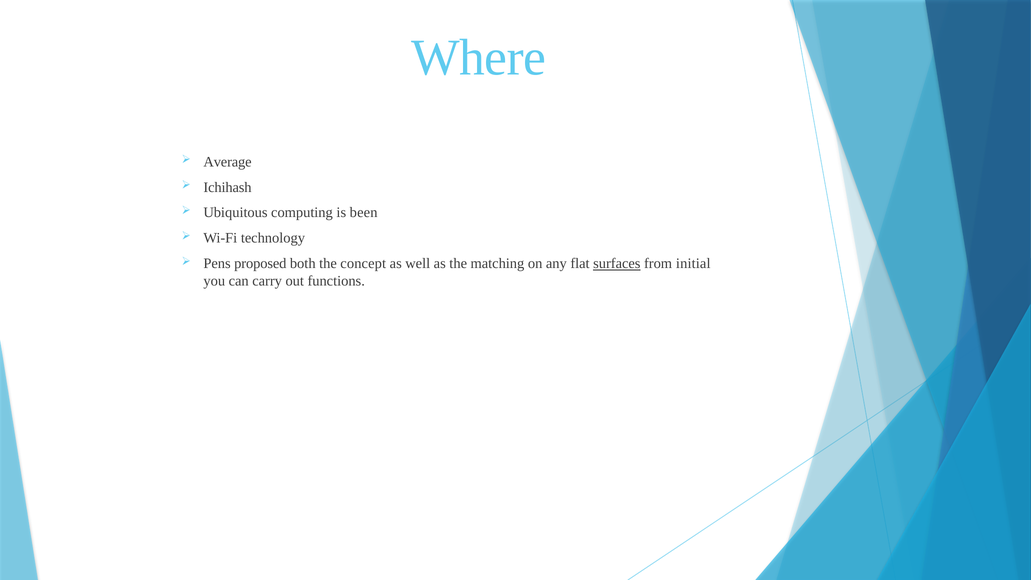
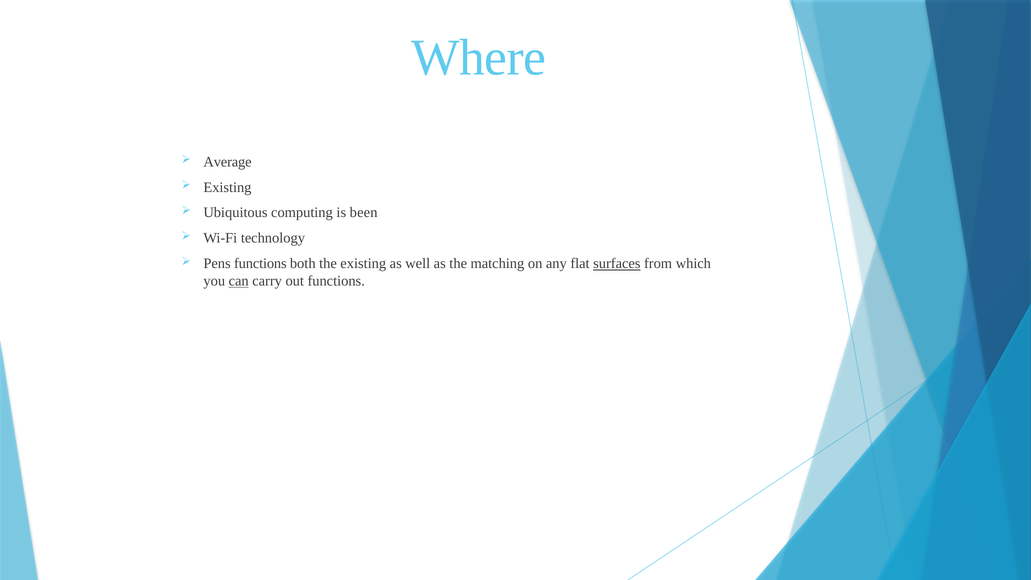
Ichihash at (228, 187): Ichihash -> Existing
Pens proposed: proposed -> functions
the concept: concept -> existing
initial: initial -> which
can underline: none -> present
